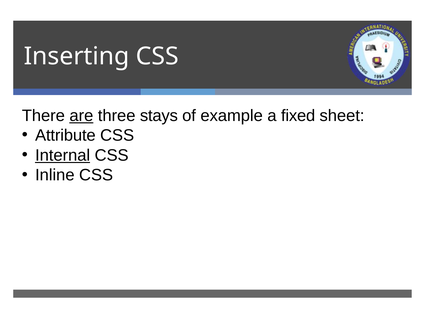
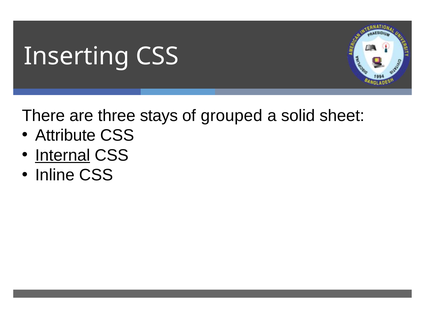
are underline: present -> none
example: example -> grouped
fixed: fixed -> solid
